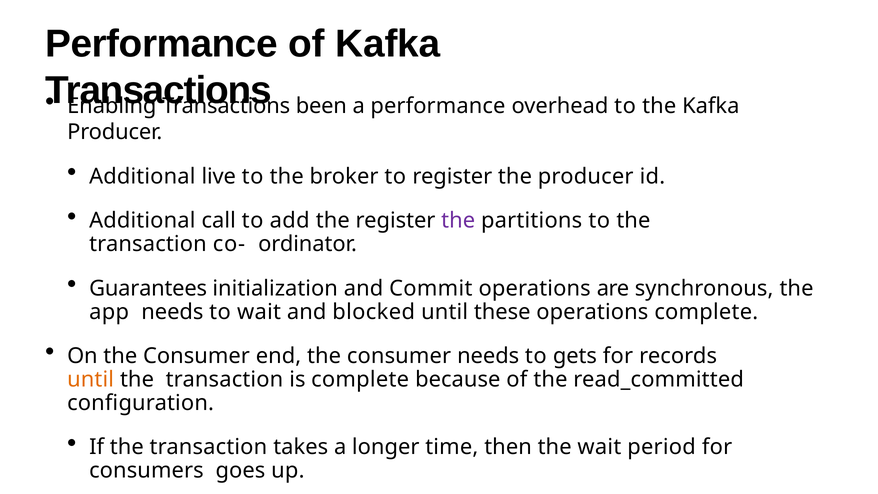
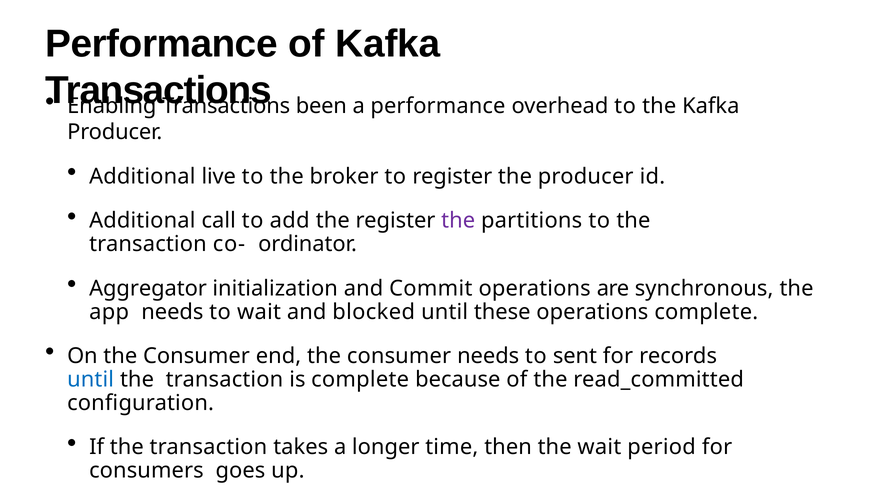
Guarantees: Guarantees -> Aggregator
gets: gets -> sent
until at (91, 379) colour: orange -> blue
